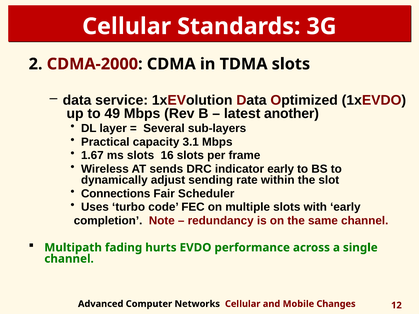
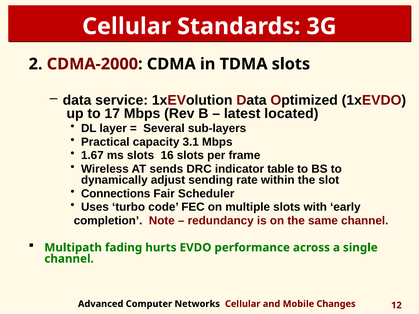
49: 49 -> 17
another: another -> located
indicator early: early -> table
